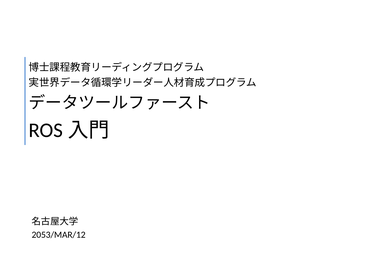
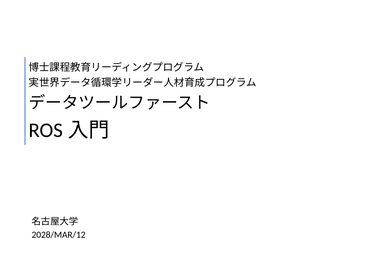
2053/MAR/12: 2053/MAR/12 -> 2028/MAR/12
